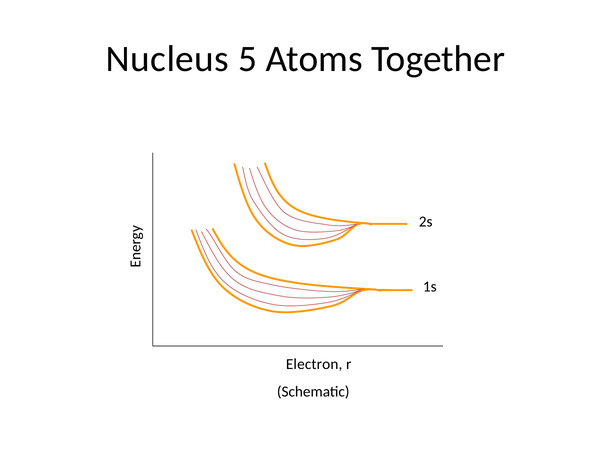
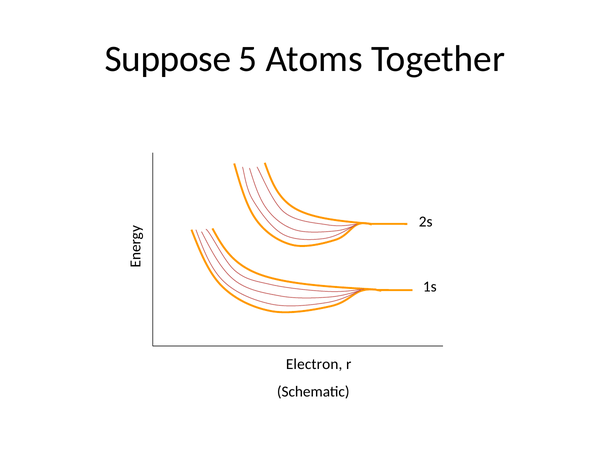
Nucleus: Nucleus -> Suppose
